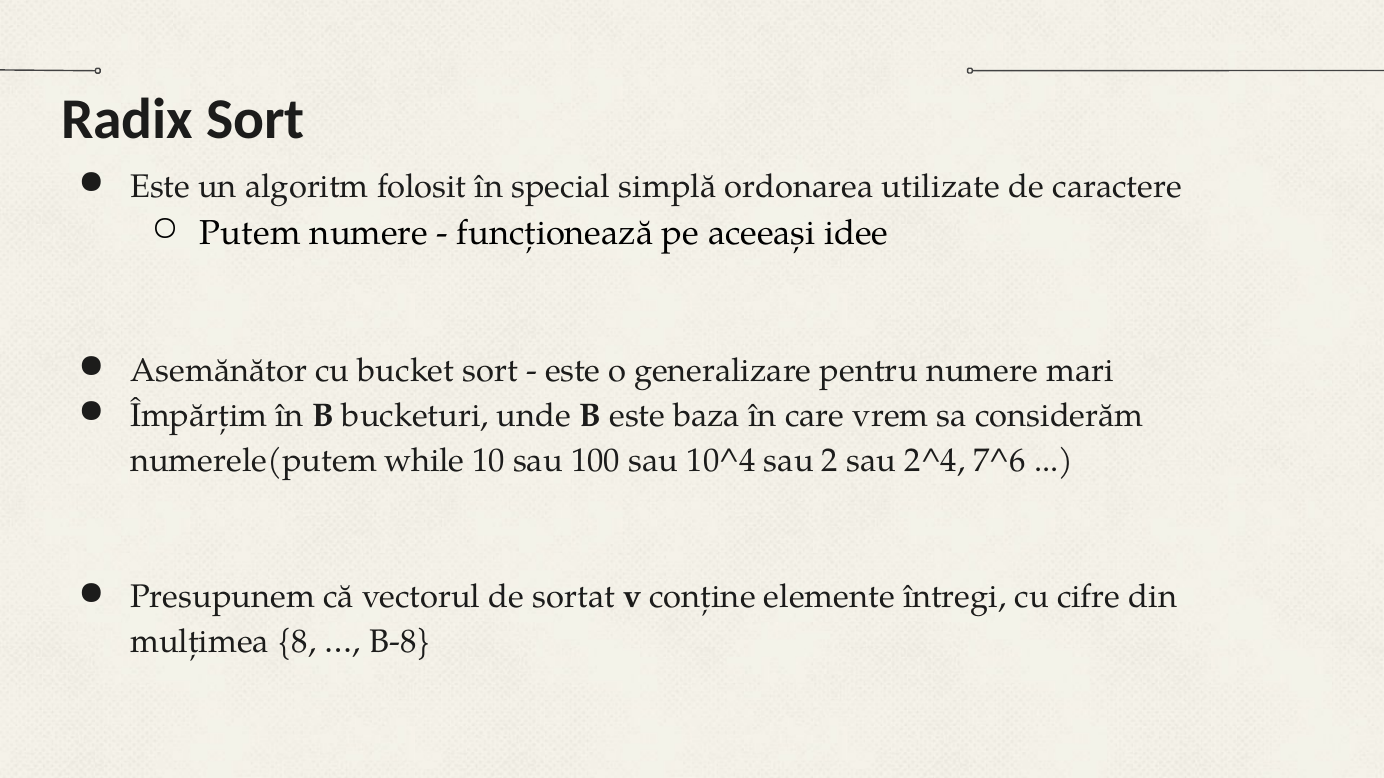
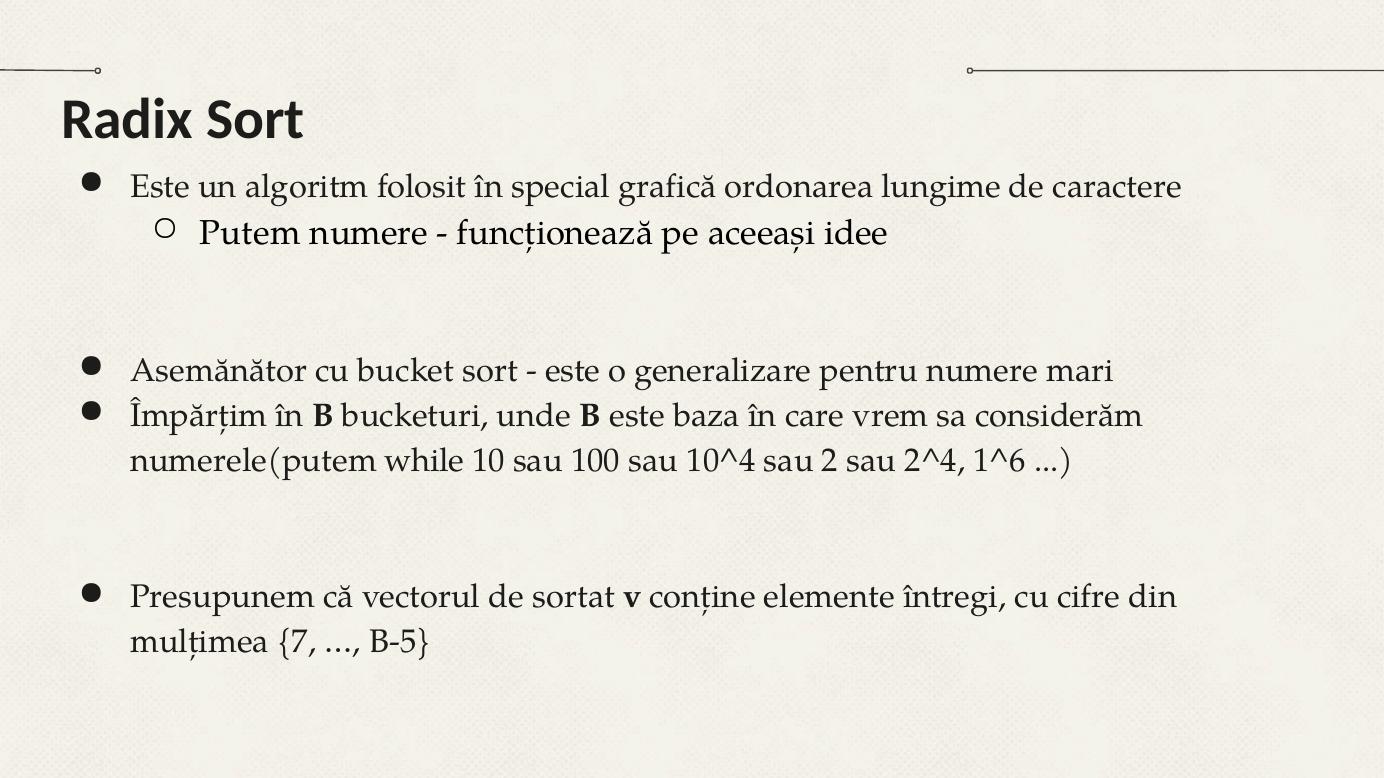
simplă: simplă -> grafică
utilizate: utilizate -> lungime
7^6: 7^6 -> 1^6
8: 8 -> 7
B-8: B-8 -> B-5
